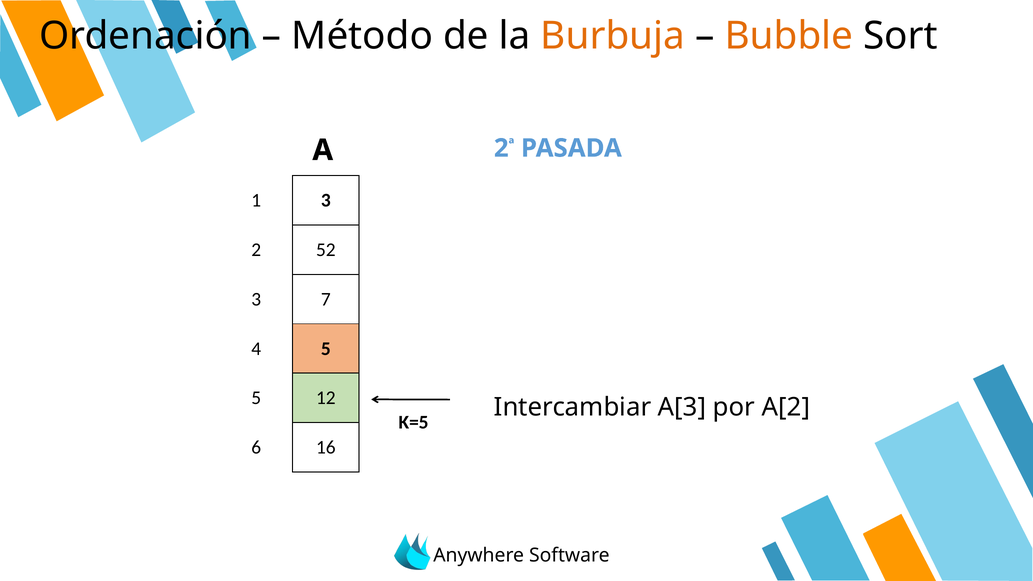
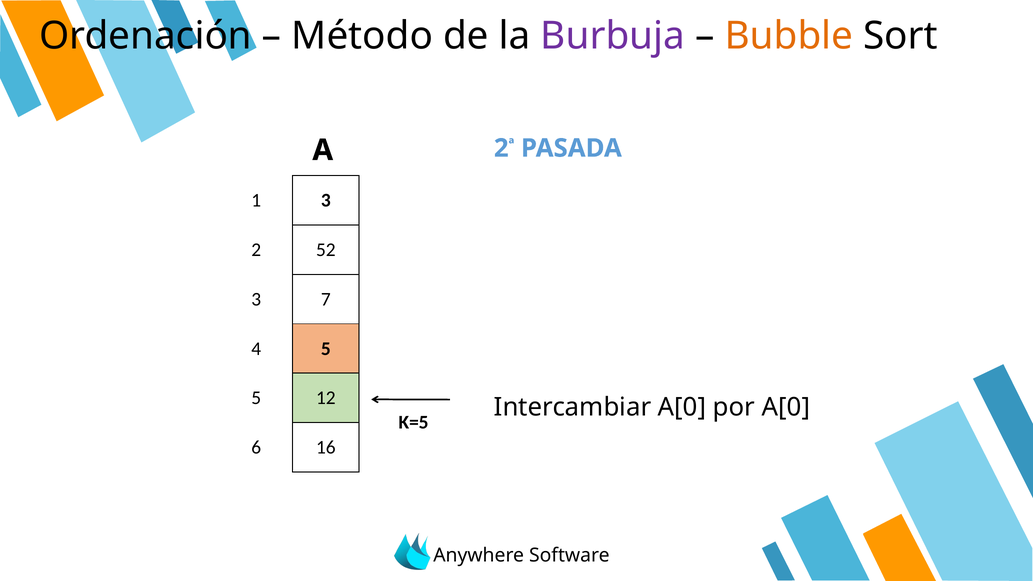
Burbuja colour: orange -> purple
Intercambiar A[3: A[3 -> A[0
por A[2: A[2 -> A[0
